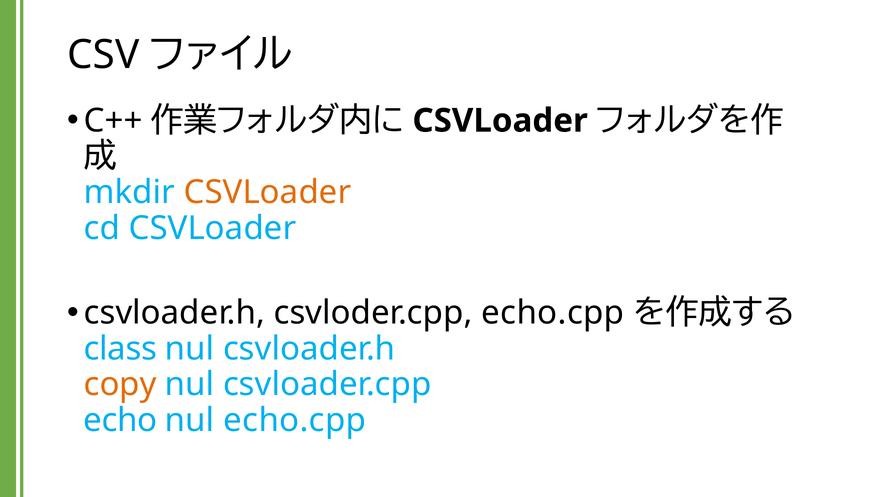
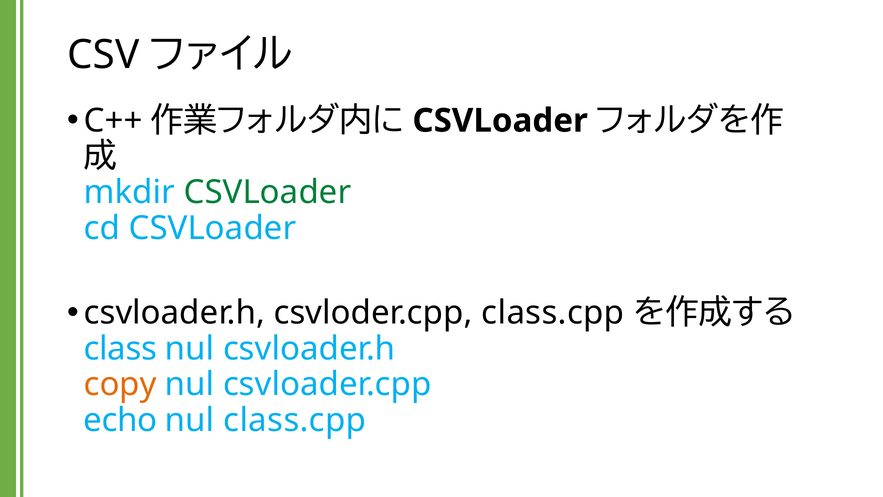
CSVLoader at (267, 192) colour: orange -> green
csvloder.cpp echo.cpp: echo.cpp -> class.cpp
nul echo.cpp: echo.cpp -> class.cpp
